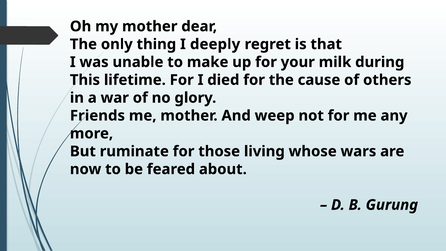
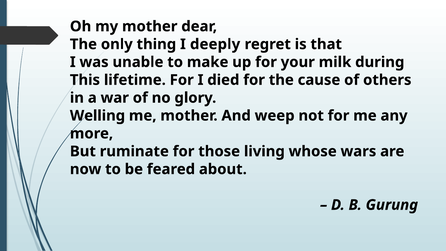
Friends: Friends -> Welling
